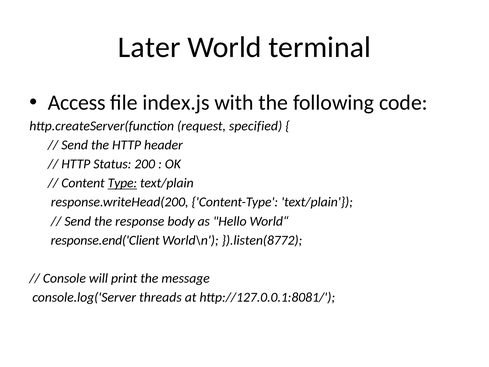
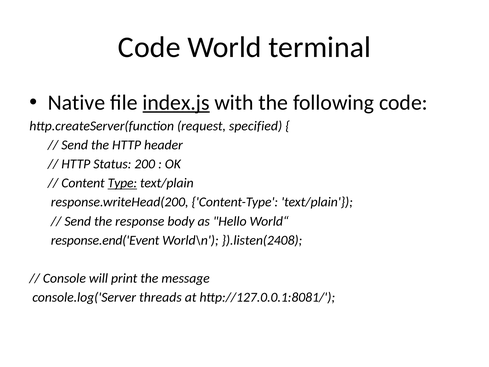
Later at (149, 47): Later -> Code
Access: Access -> Native
index.js underline: none -> present
response.end('Client: response.end('Client -> response.end('Event
}).listen(8772: }).listen(8772 -> }).listen(2408
